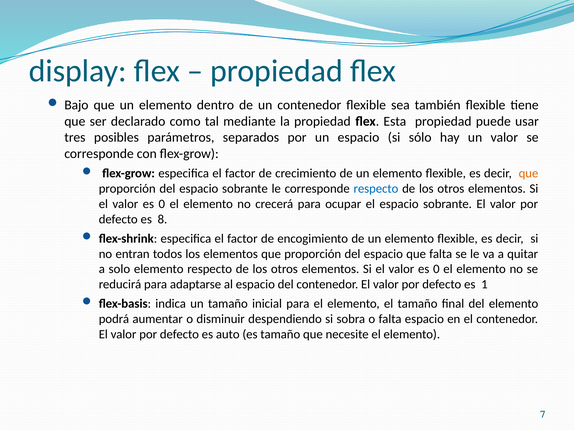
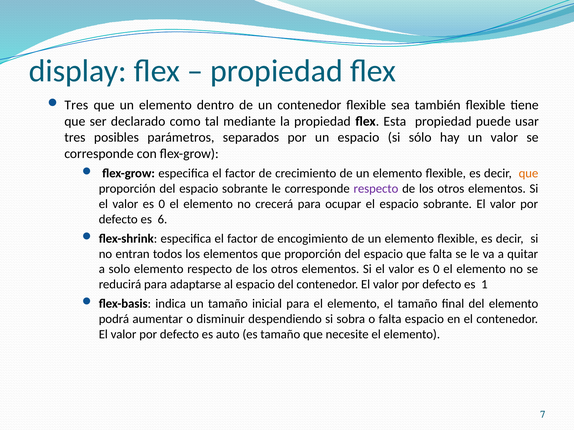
Bajo at (76, 105): Bajo -> Tres
respecto at (376, 189) colour: blue -> purple
8: 8 -> 6
